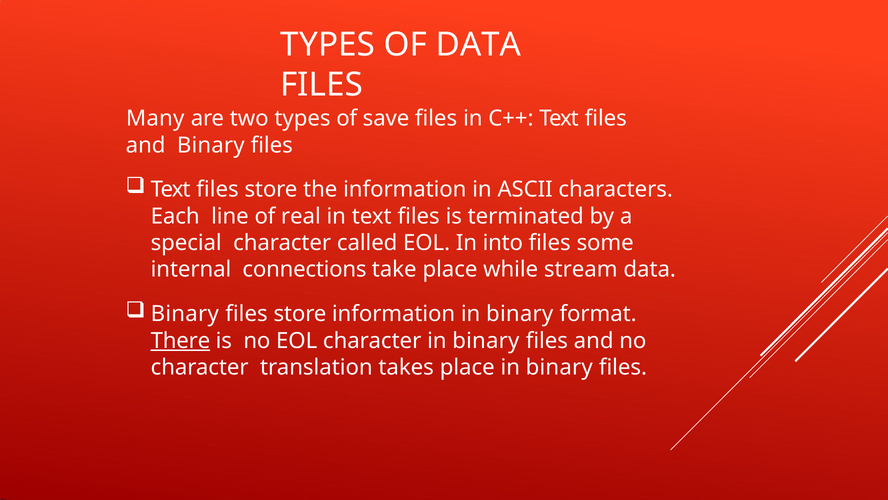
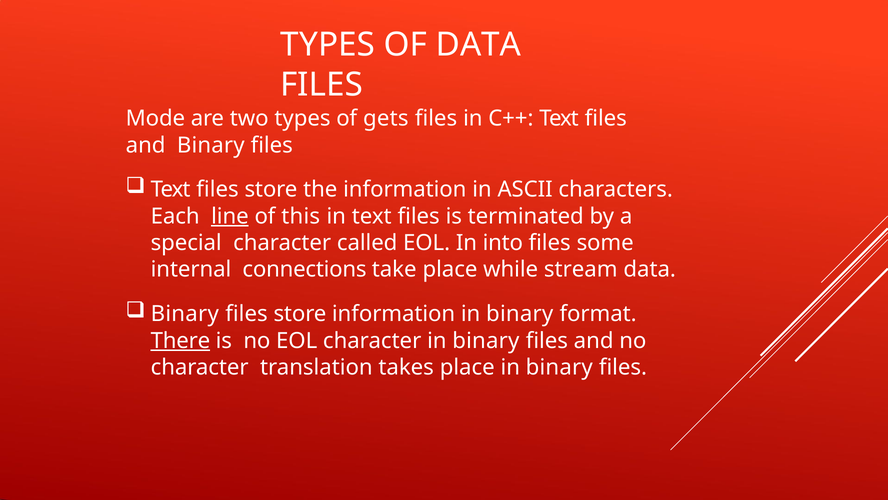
Many: Many -> Mode
save: save -> gets
line underline: none -> present
real: real -> this
